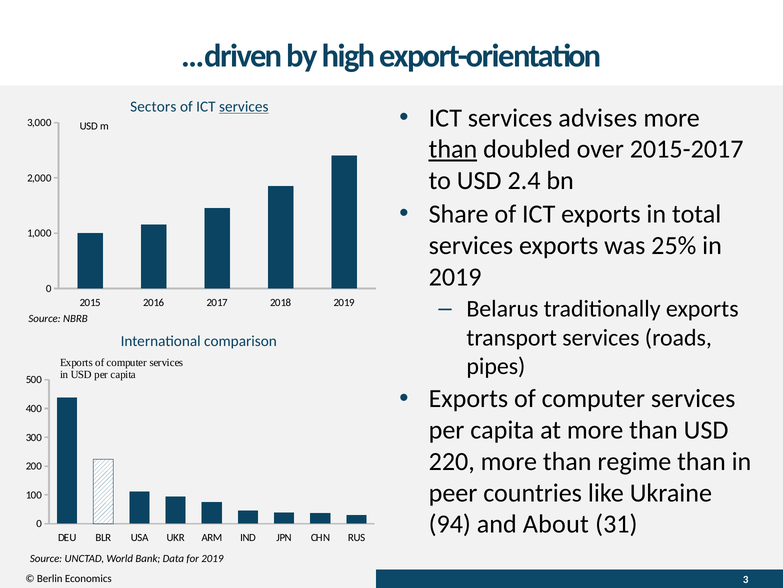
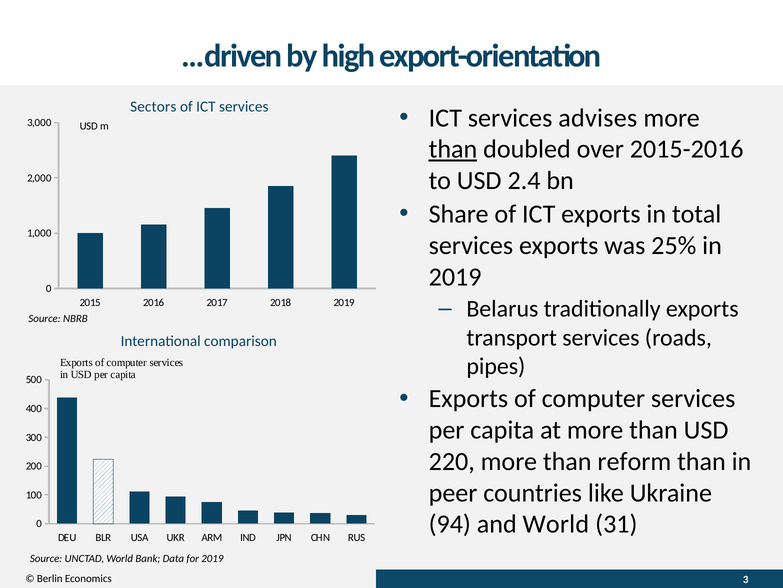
services at (244, 107) underline: present -> none
2015-2017: 2015-2017 -> 2015-2016
regime: regime -> reform
and About: About -> World
